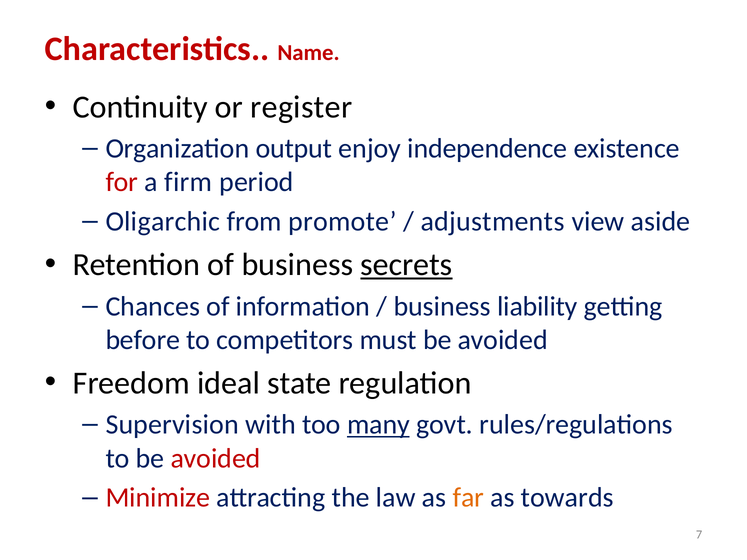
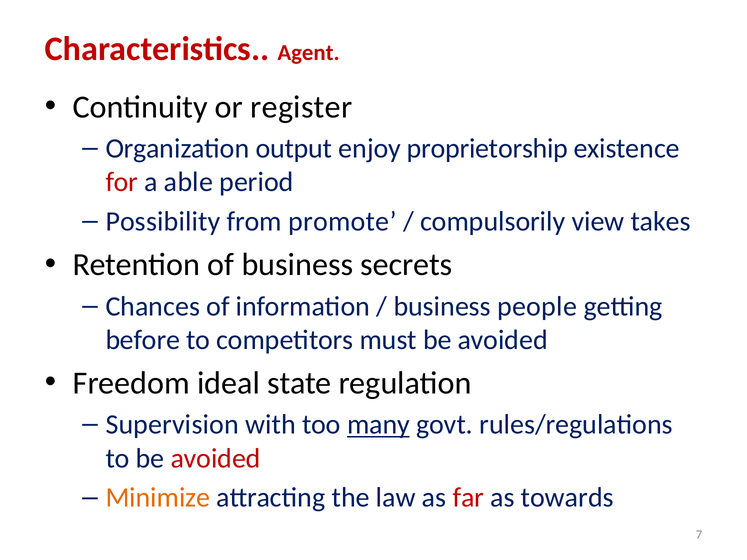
Name: Name -> Agent
independence: independence -> proprietorship
firm: firm -> able
Oligarchic: Oligarchic -> Possibility
adjustments: adjustments -> compulsorily
aside: aside -> takes
secrets underline: present -> none
liability: liability -> people
Minimize colour: red -> orange
far colour: orange -> red
